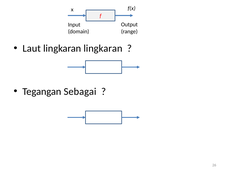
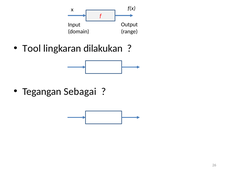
Laut: Laut -> Tool
lingkaran lingkaran: lingkaran -> dilakukan
